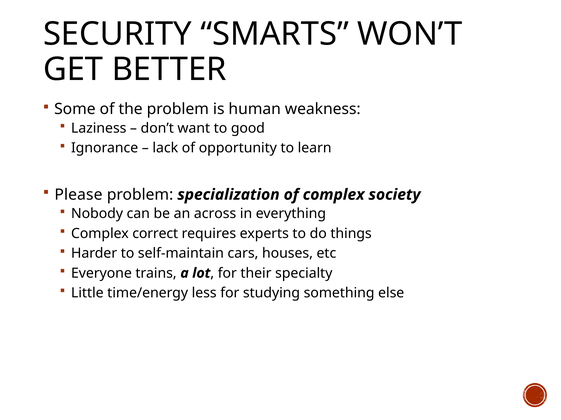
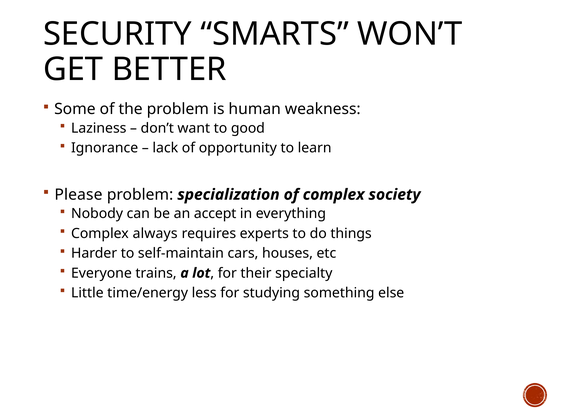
across: across -> accept
correct: correct -> always
